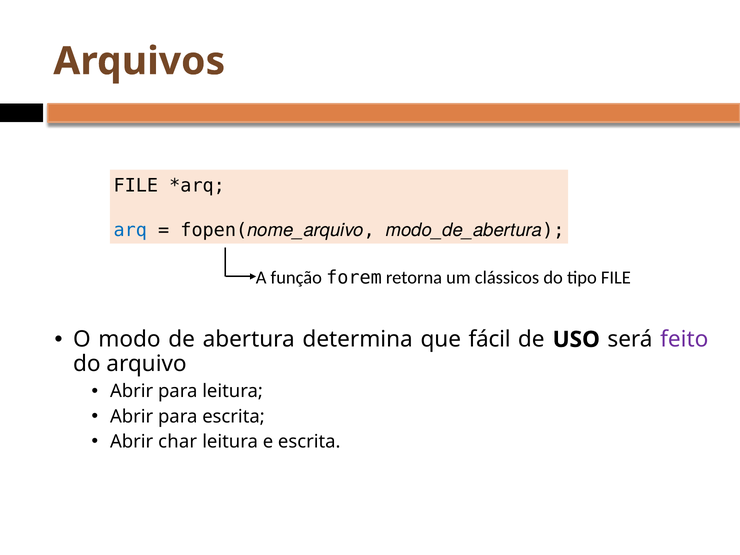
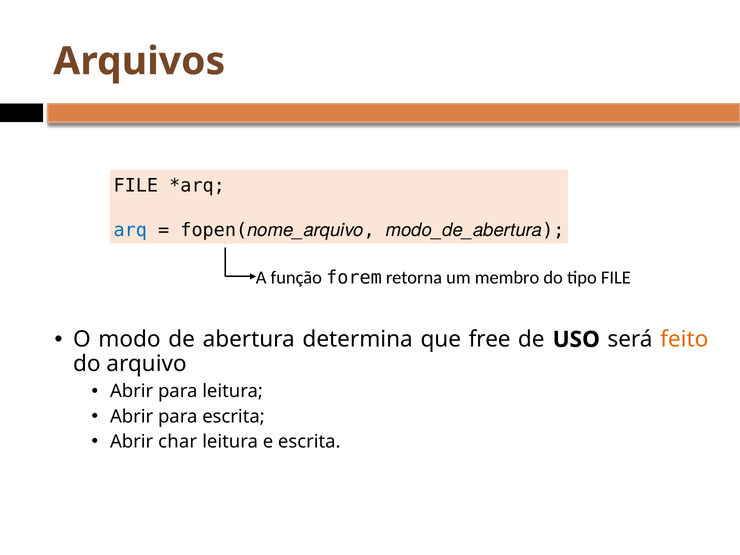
clássicos: clássicos -> membro
fácil: fácil -> free
feito colour: purple -> orange
